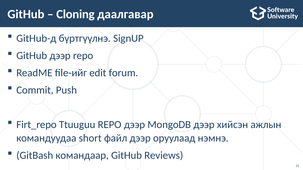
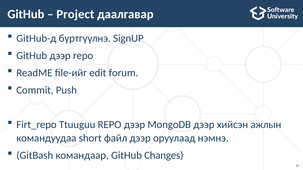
Cloning: Cloning -> Project
Reviews: Reviews -> Changes
